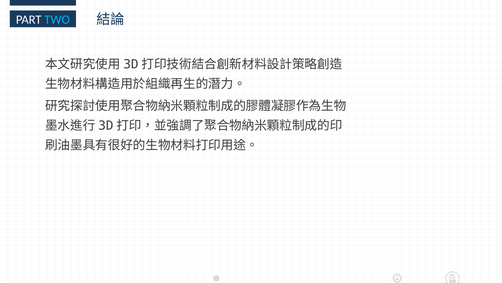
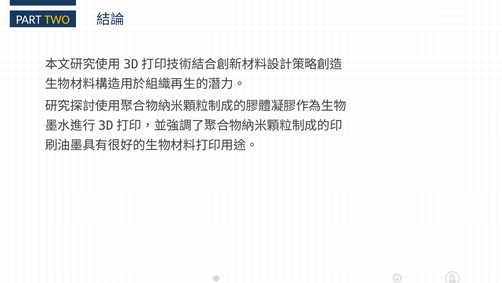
TWO colour: light blue -> yellow
